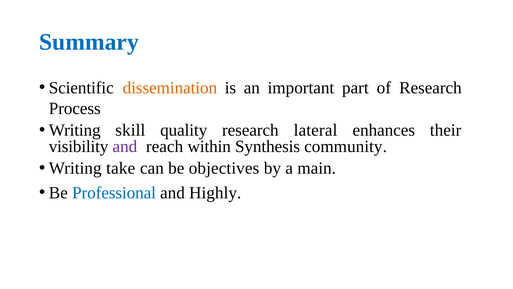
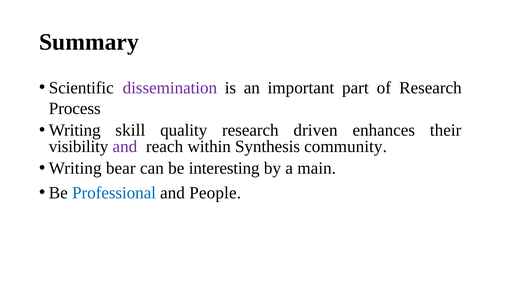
Summary colour: blue -> black
dissemination colour: orange -> purple
lateral: lateral -> driven
take: take -> bear
objectives: objectives -> interesting
Highly: Highly -> People
